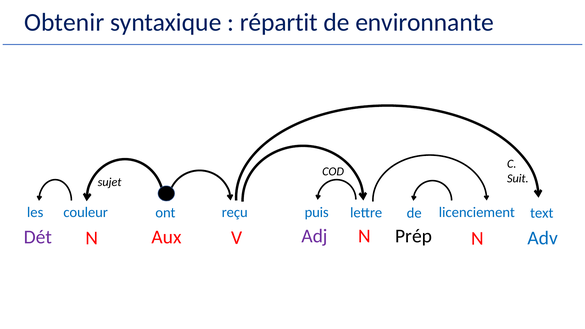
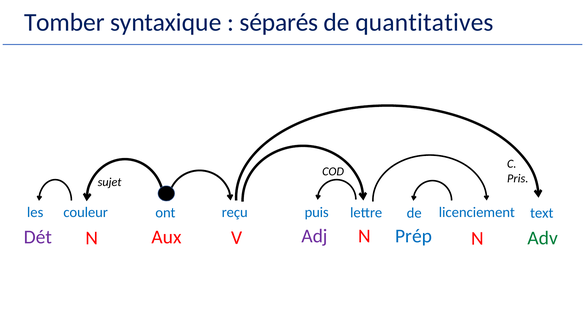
Obtenir: Obtenir -> Tomber
répartit: répartit -> séparés
environnante: environnante -> quantitatives
Suit: Suit -> Pris
Prép colour: black -> blue
Adv colour: blue -> green
